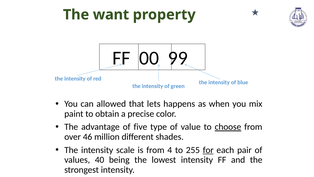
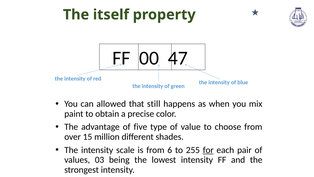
want: want -> itself
99: 99 -> 47
lets: lets -> still
choose underline: present -> none
46: 46 -> 15
4: 4 -> 6
40: 40 -> 03
